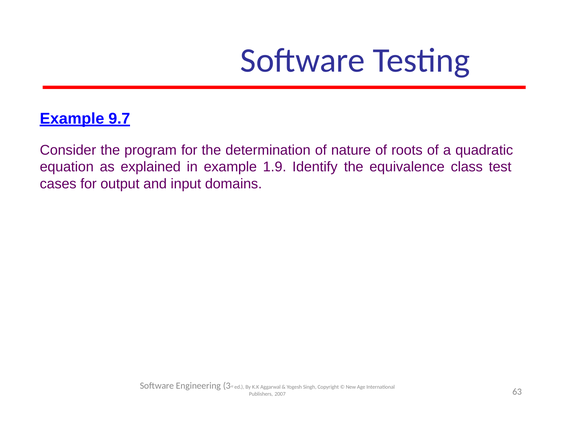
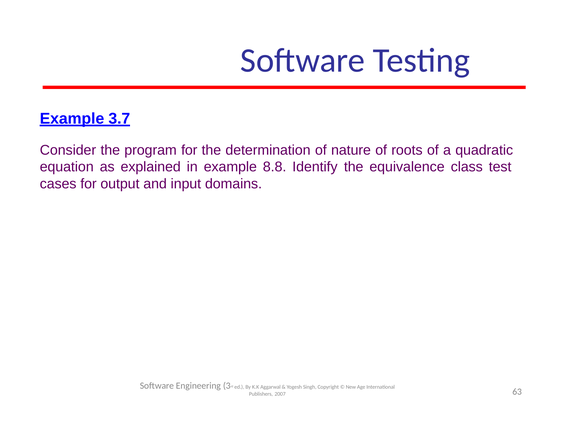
9.7: 9.7 -> 3.7
1.9: 1.9 -> 8.8
